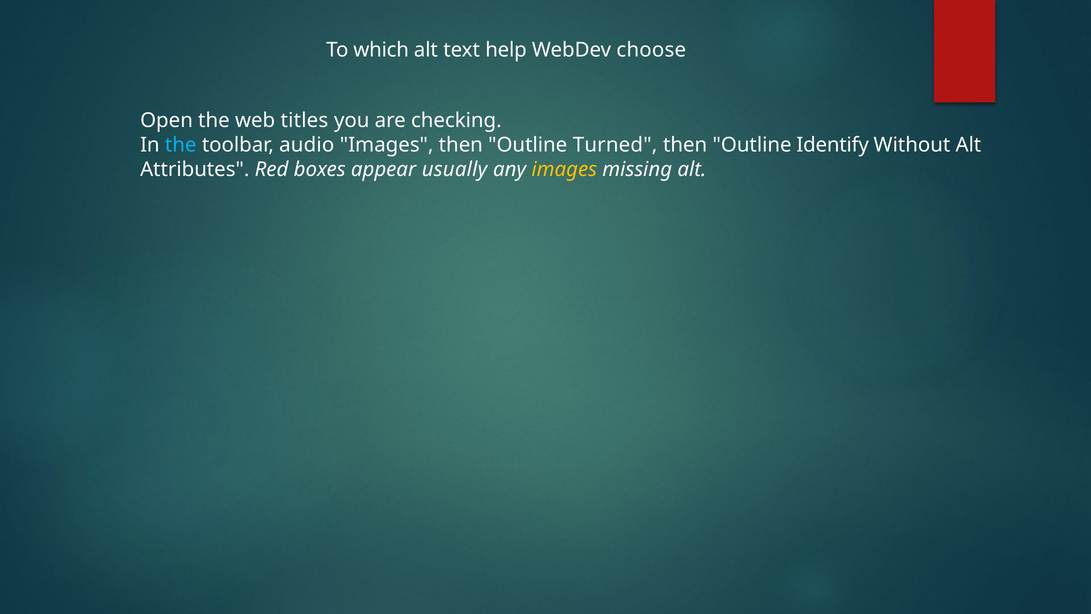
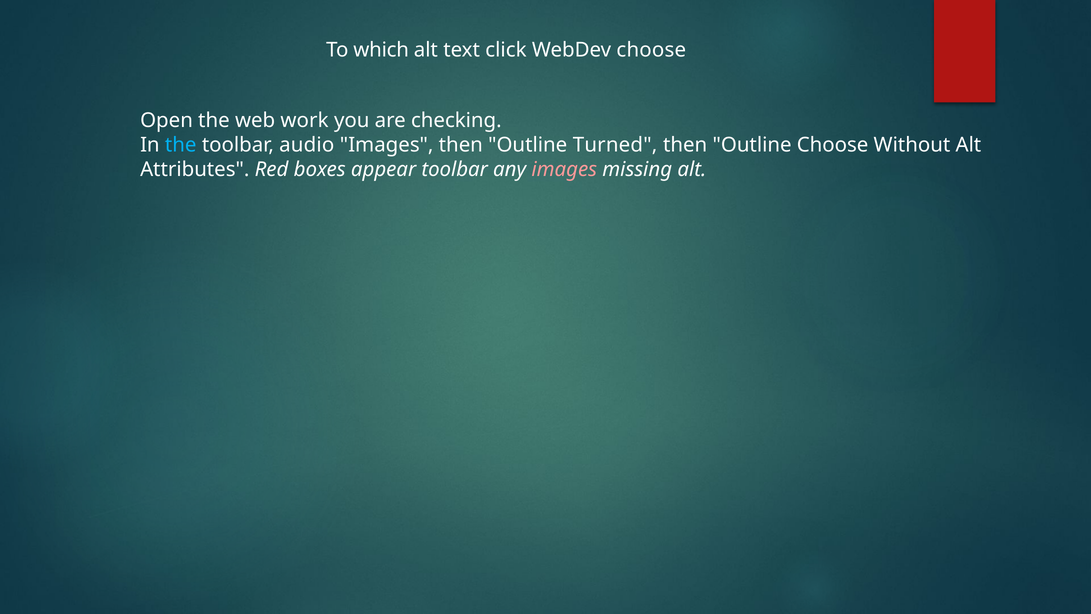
help: help -> click
titles: titles -> work
Outline Identify: Identify -> Choose
appear usually: usually -> toolbar
images at (564, 169) colour: yellow -> pink
